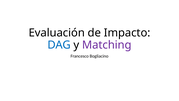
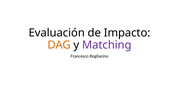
DAG colour: blue -> orange
